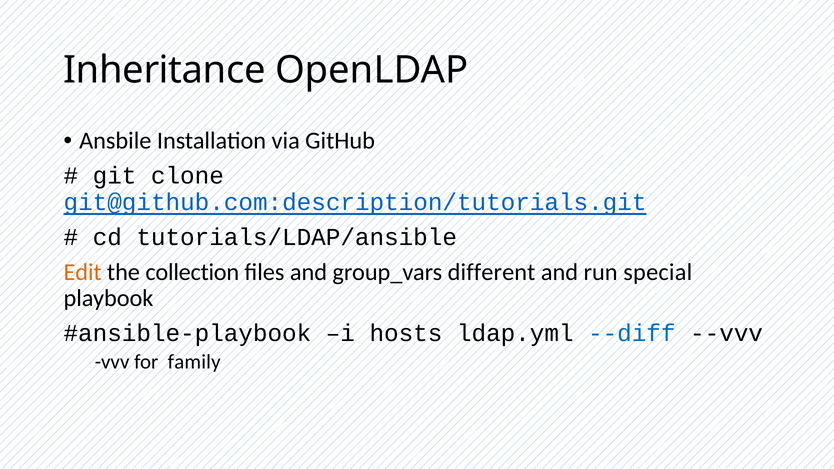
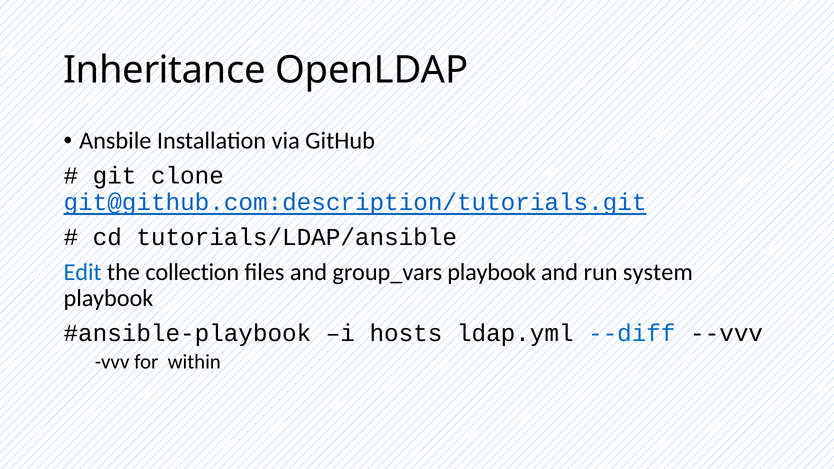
Edit colour: orange -> blue
group_vars different: different -> playbook
special: special -> system
family: family -> within
